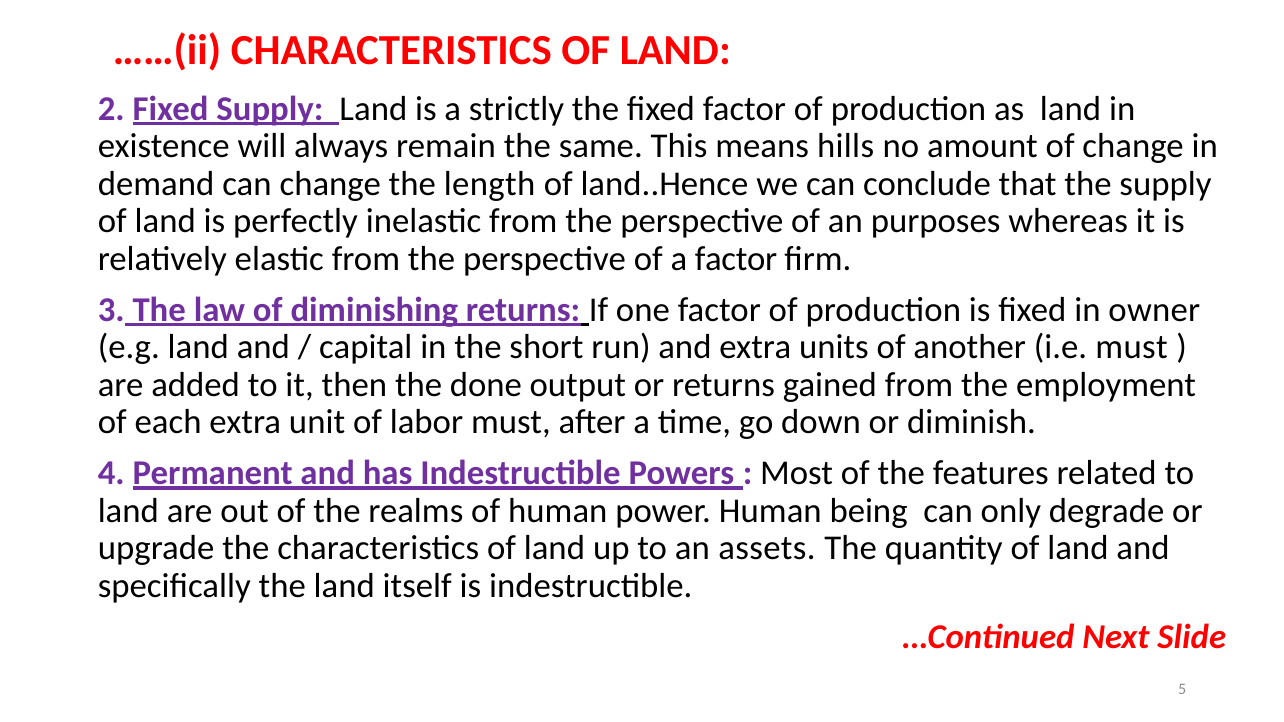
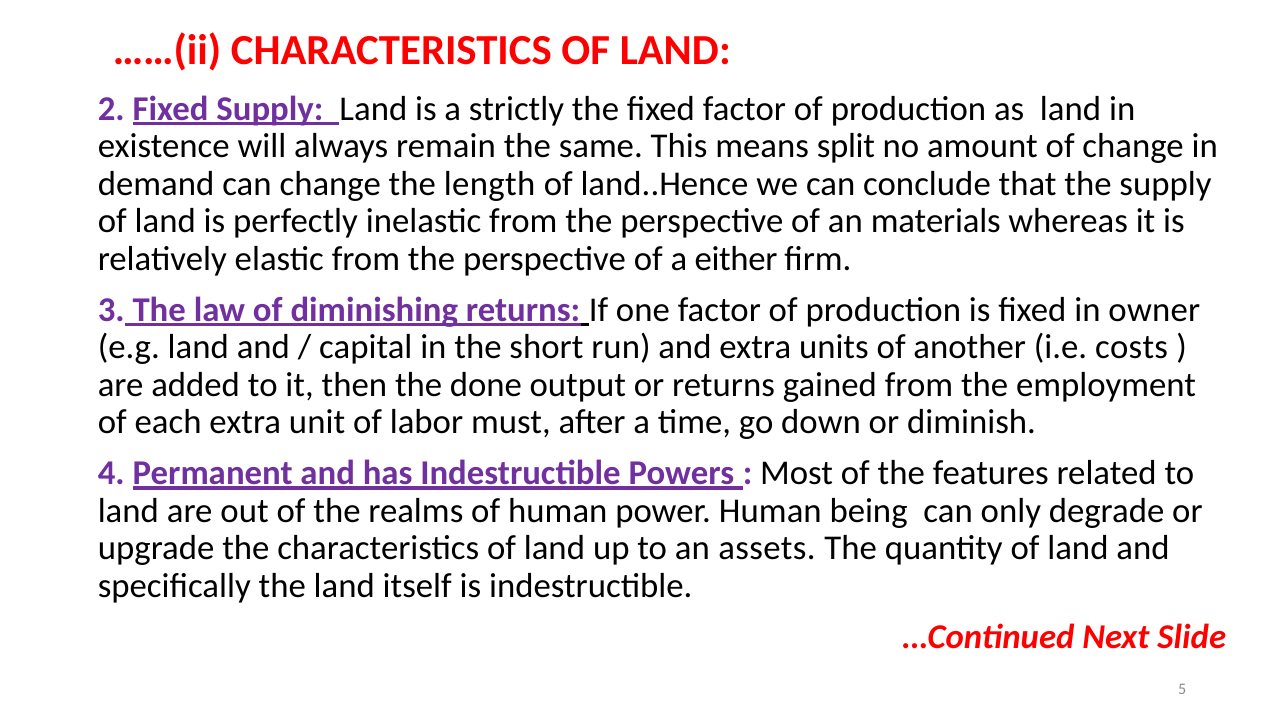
hills: hills -> split
purposes: purposes -> materials
a factor: factor -> either
i.e must: must -> costs
